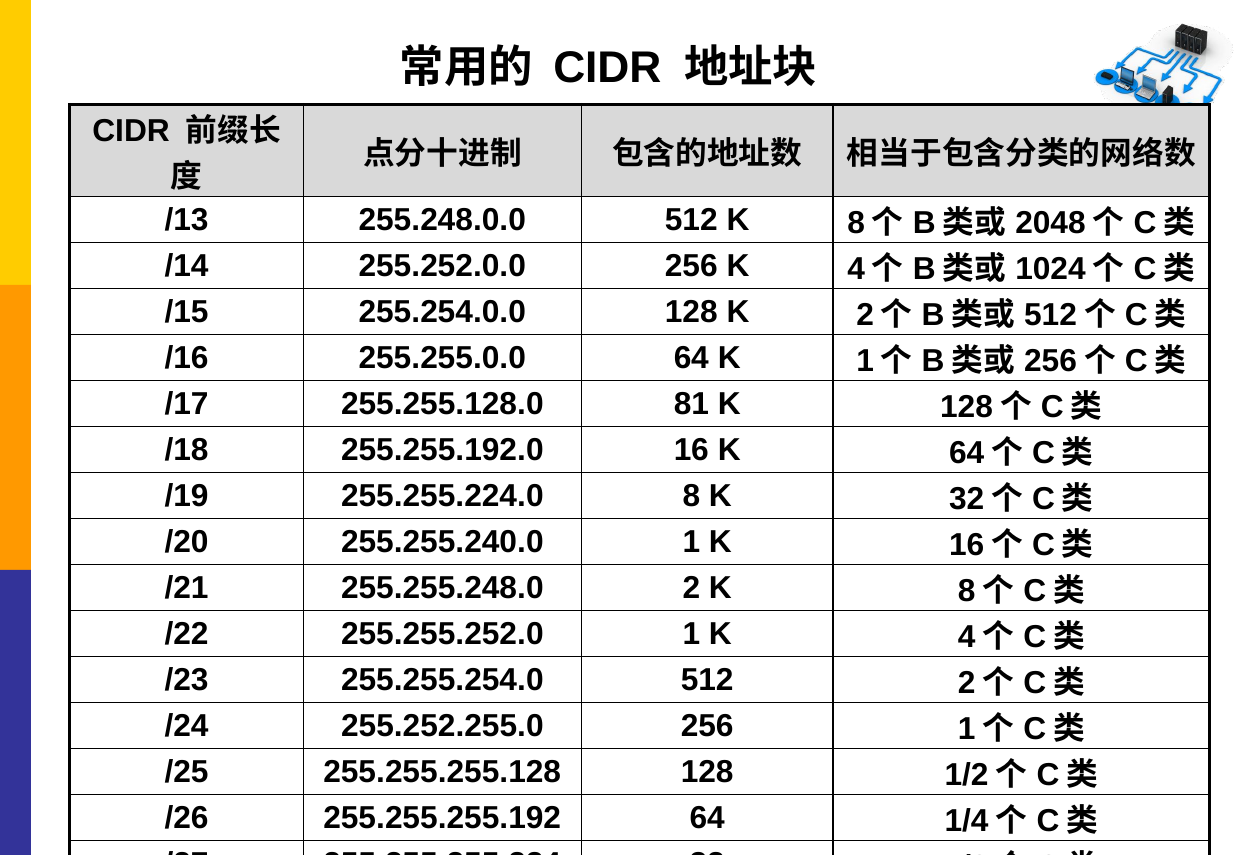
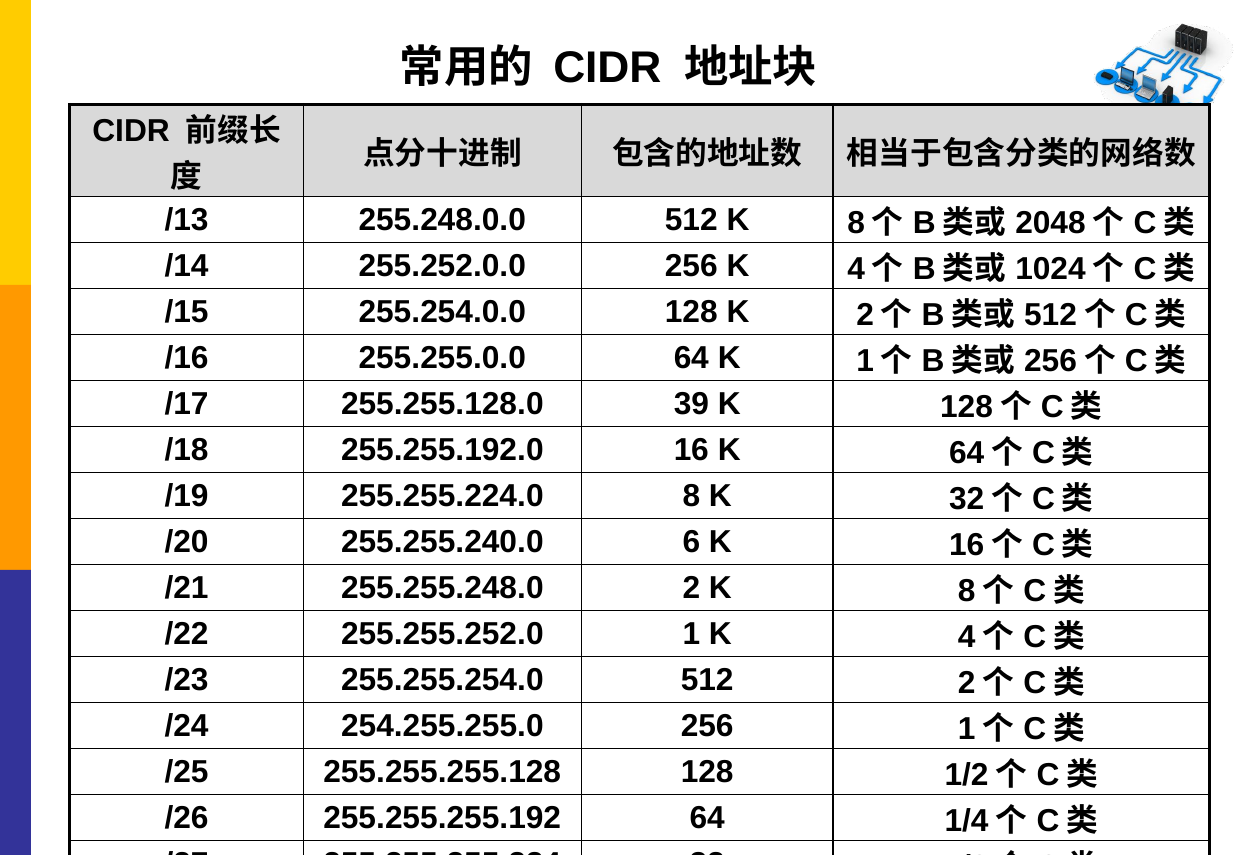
81: 81 -> 39
255.255.240.0 1: 1 -> 6
255.252.255.0: 255.252.255.0 -> 254.255.255.0
